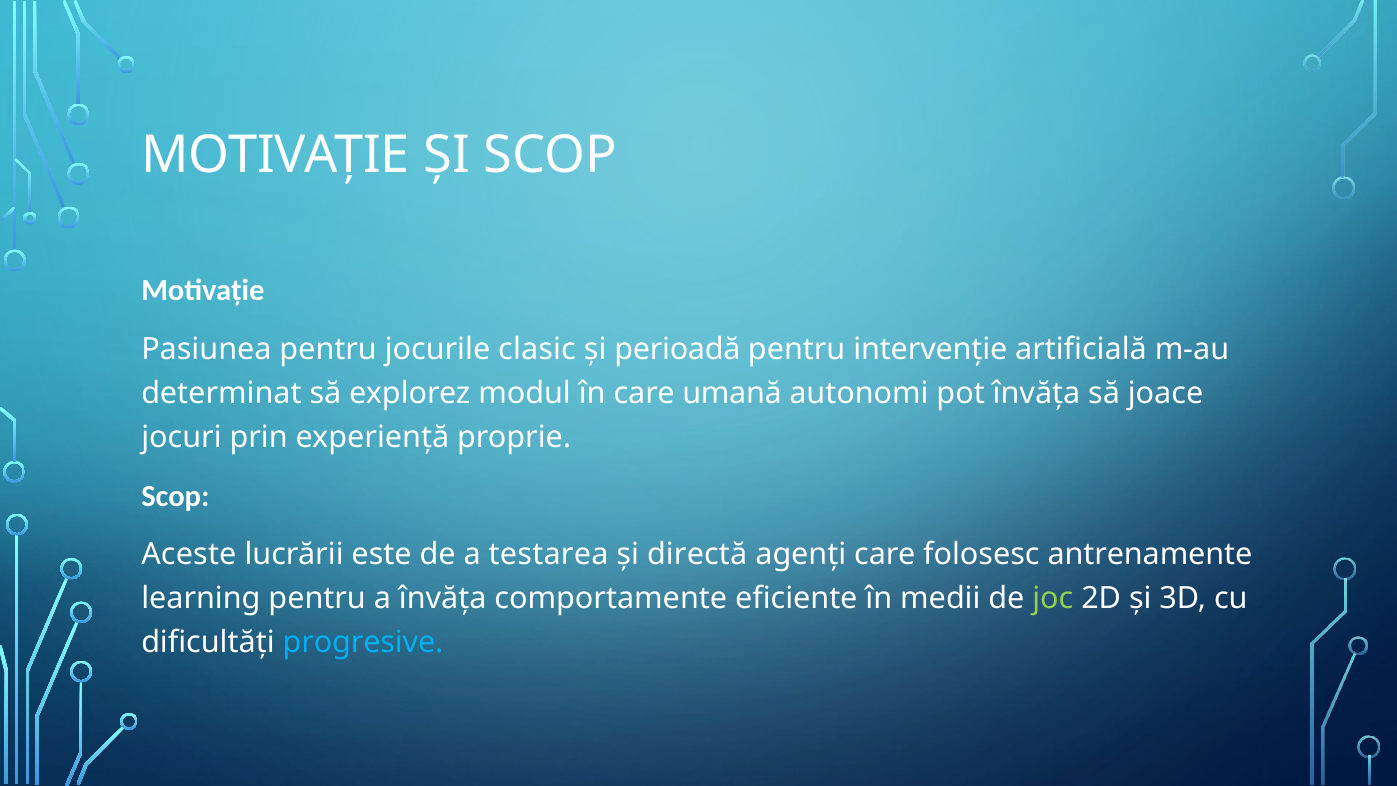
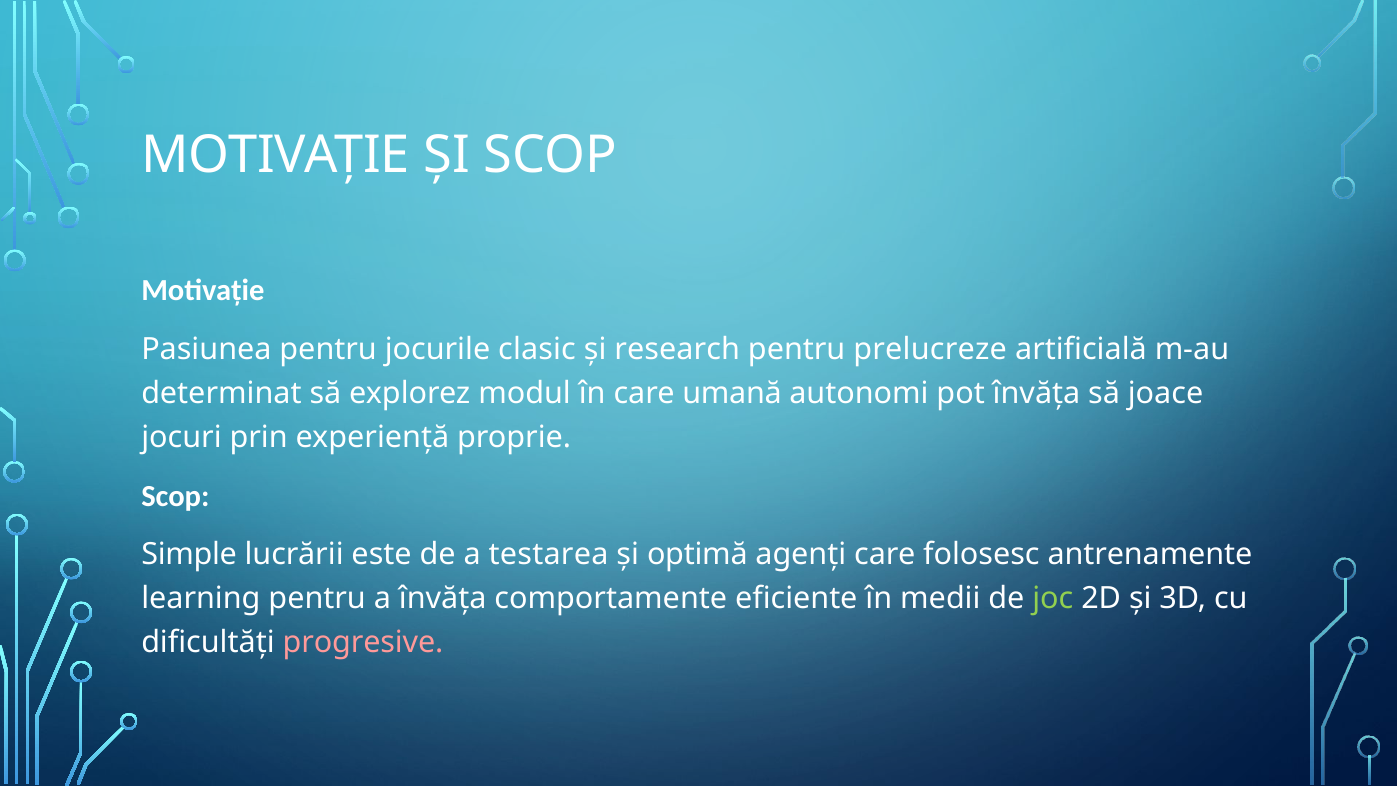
perioadă: perioadă -> research
intervenție: intervenție -> prelucreze
Aceste: Aceste -> Simple
directă: directă -> optimă
progresive colour: light blue -> pink
